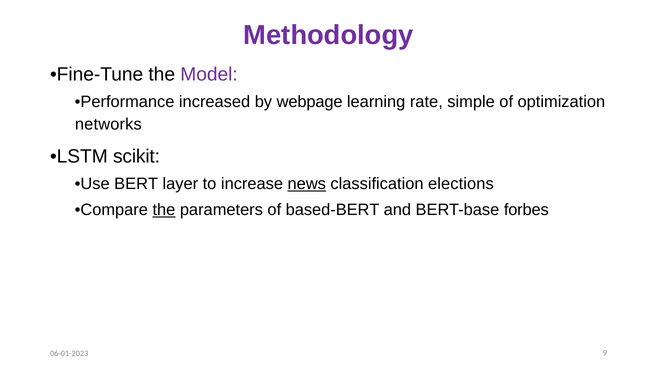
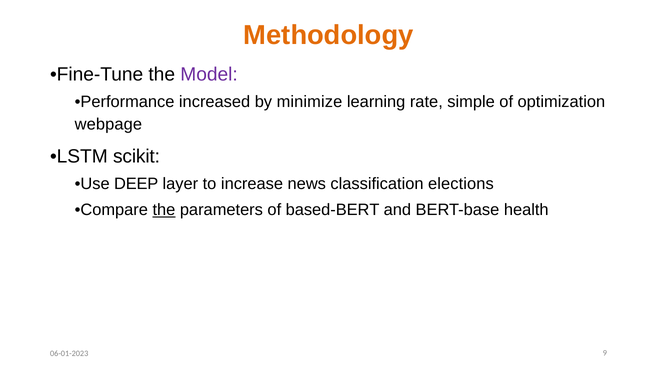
Methodology colour: purple -> orange
webpage: webpage -> minimize
networks: networks -> webpage
BERT: BERT -> DEEP
news underline: present -> none
forbes: forbes -> health
